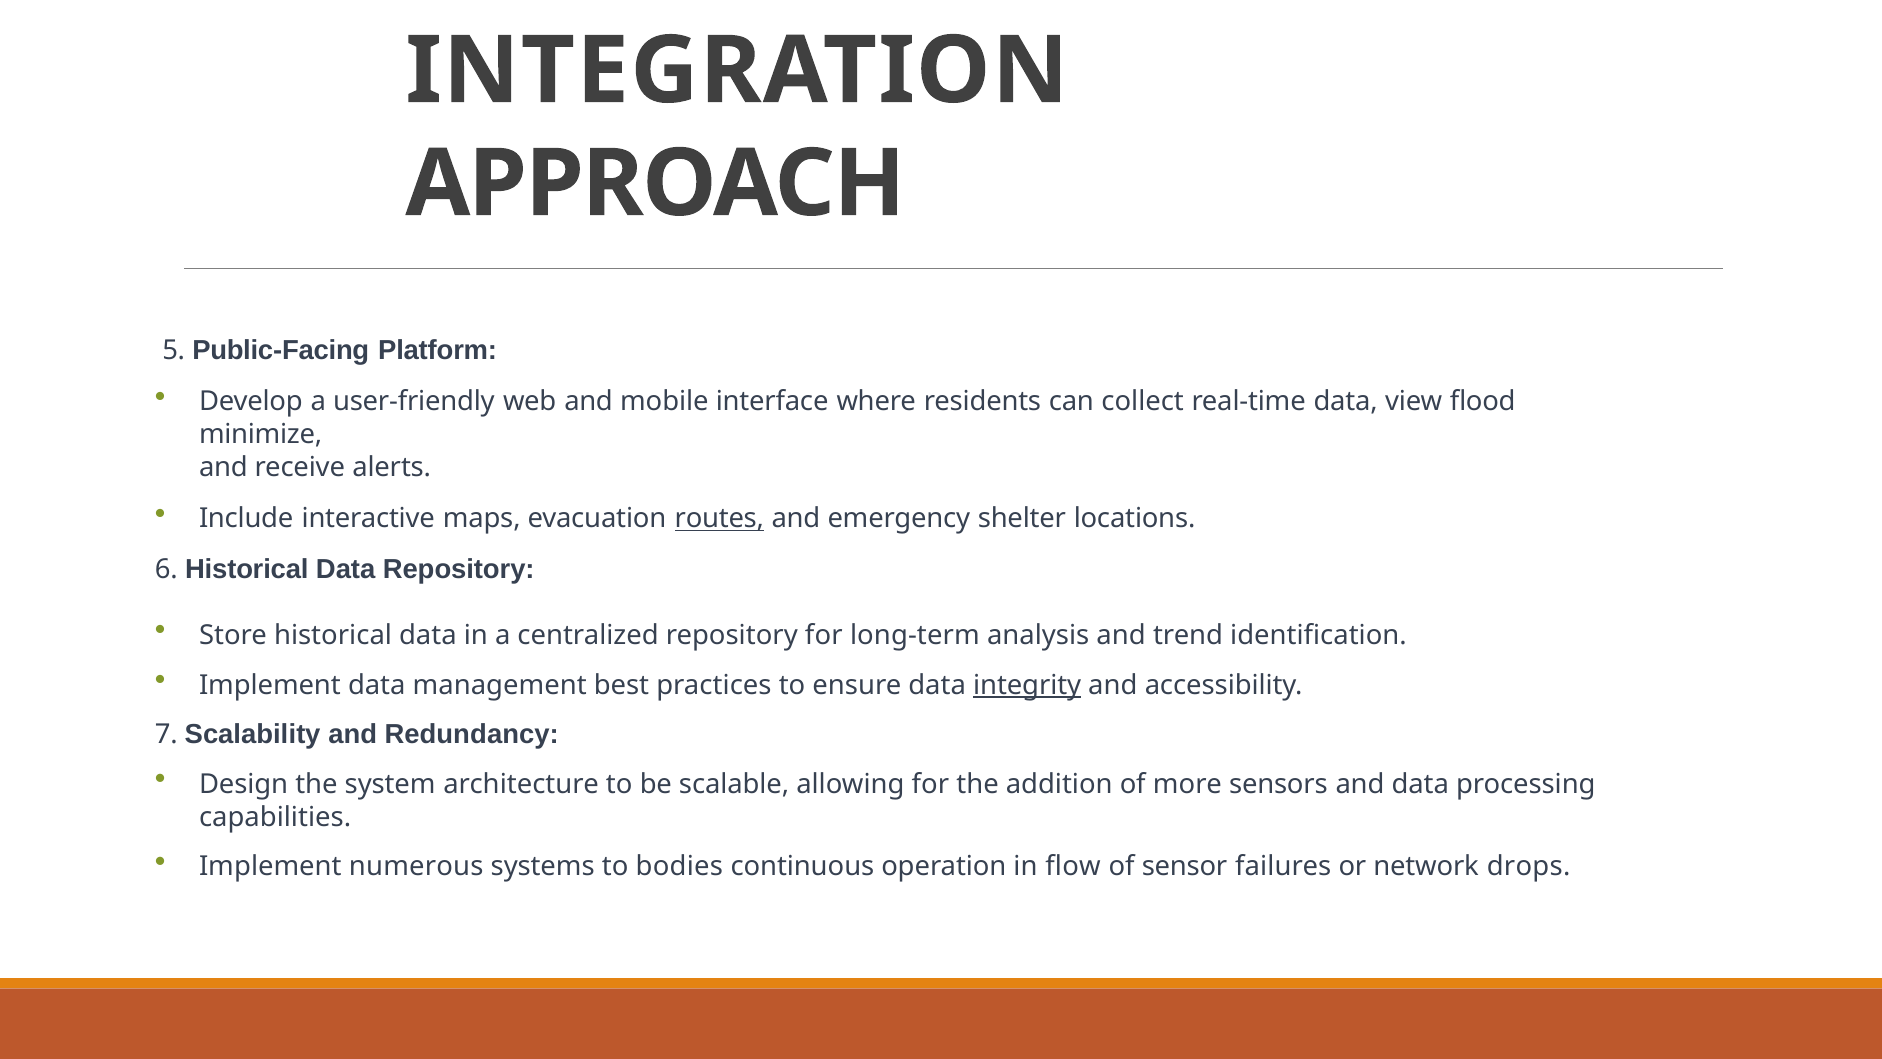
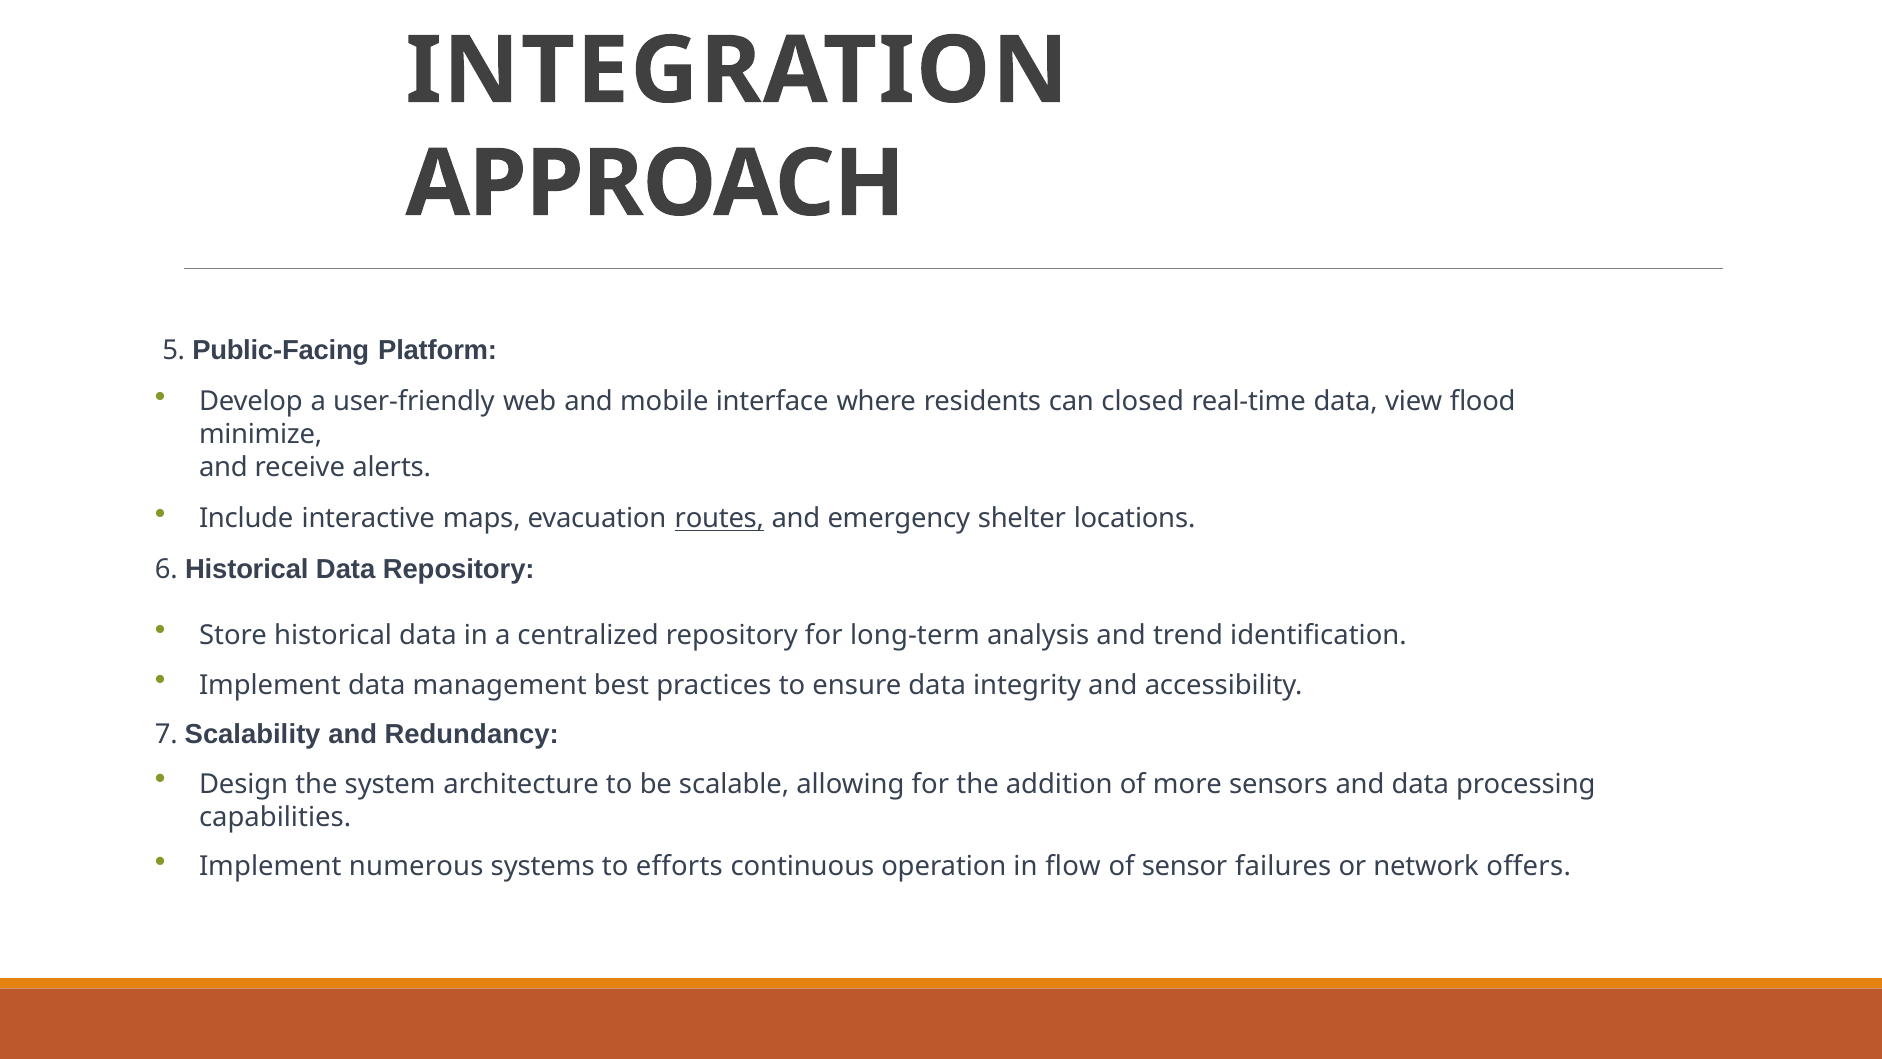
collect: collect -> closed
integrity underline: present -> none
bodies: bodies -> efforts
drops: drops -> offers
